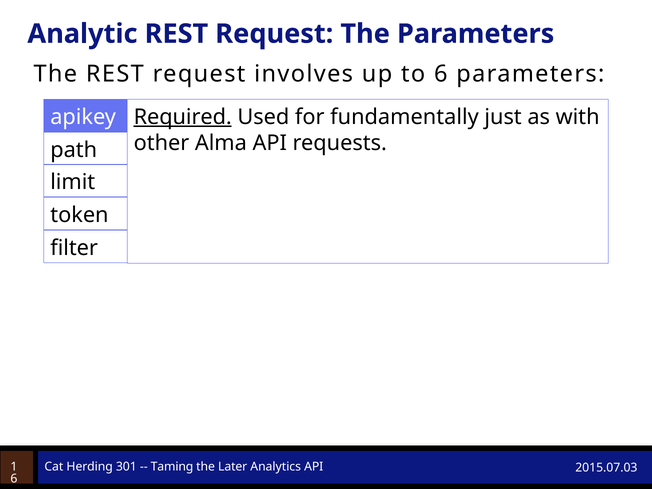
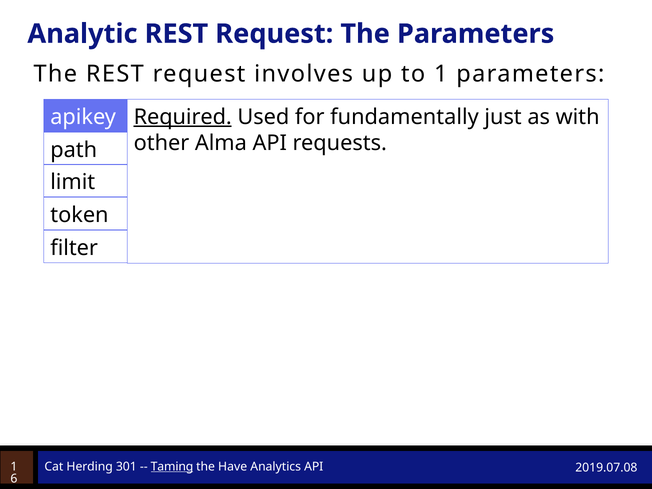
to 6: 6 -> 1
Taming underline: none -> present
Later: Later -> Have
2015.07.03: 2015.07.03 -> 2019.07.08
